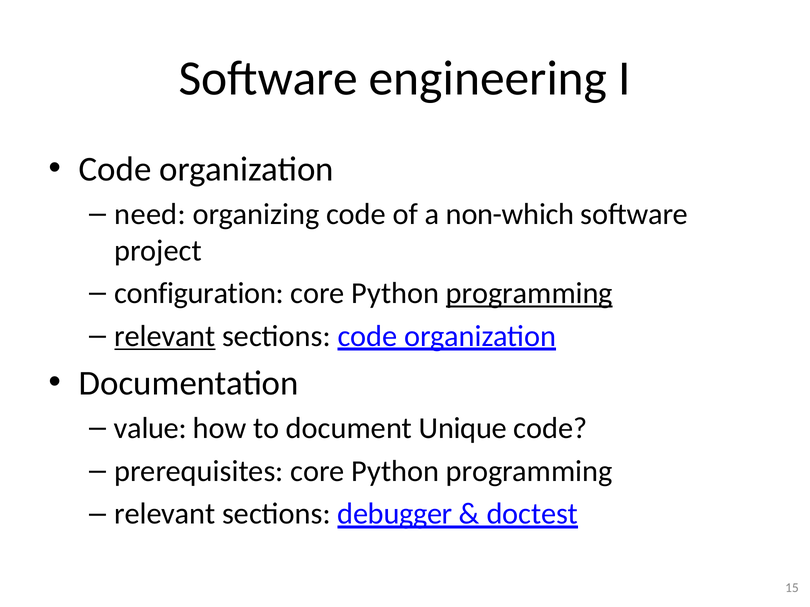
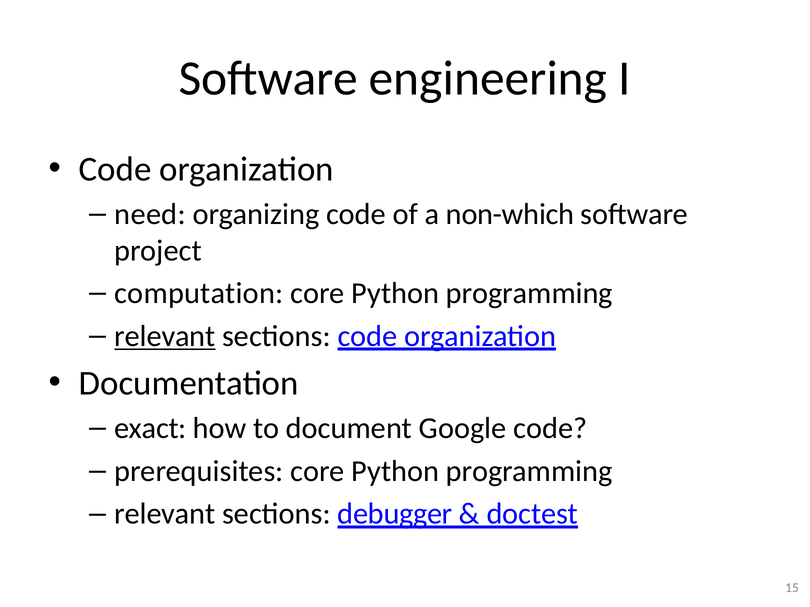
configuration: configuration -> computation
programming at (529, 294) underline: present -> none
value: value -> exact
Unique: Unique -> Google
